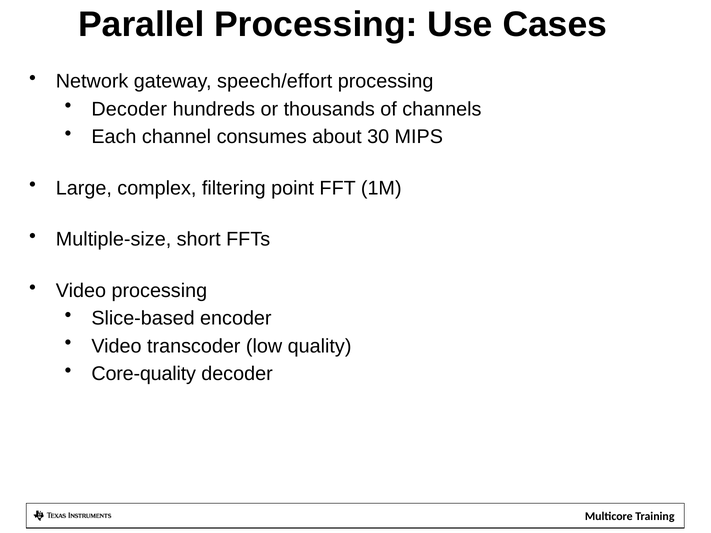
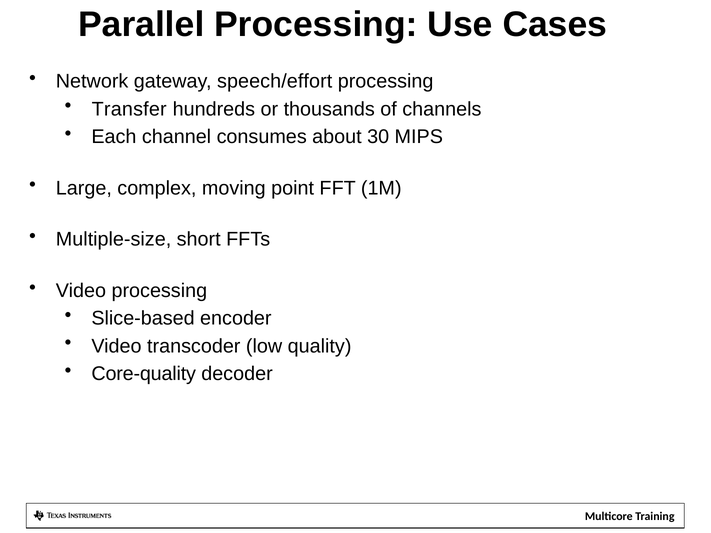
Decoder at (129, 109): Decoder -> Transfer
filtering: filtering -> moving
